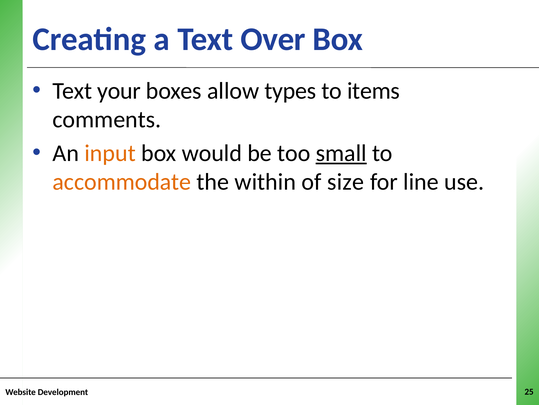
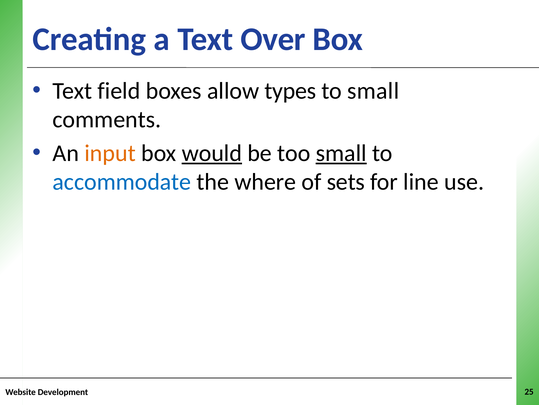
your: your -> field
to items: items -> small
would underline: none -> present
accommodate colour: orange -> blue
within: within -> where
size: size -> sets
